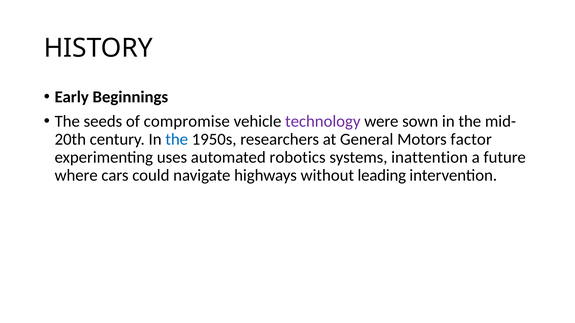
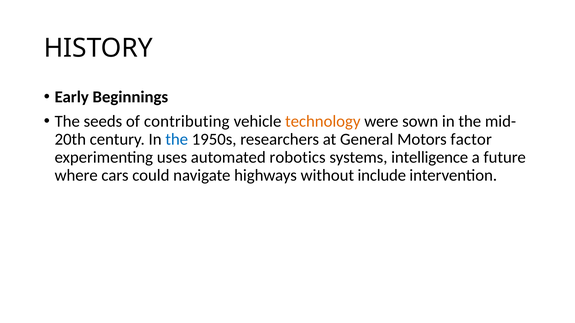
compromise: compromise -> contributing
technology colour: purple -> orange
inattention: inattention -> intelligence
leading: leading -> include
